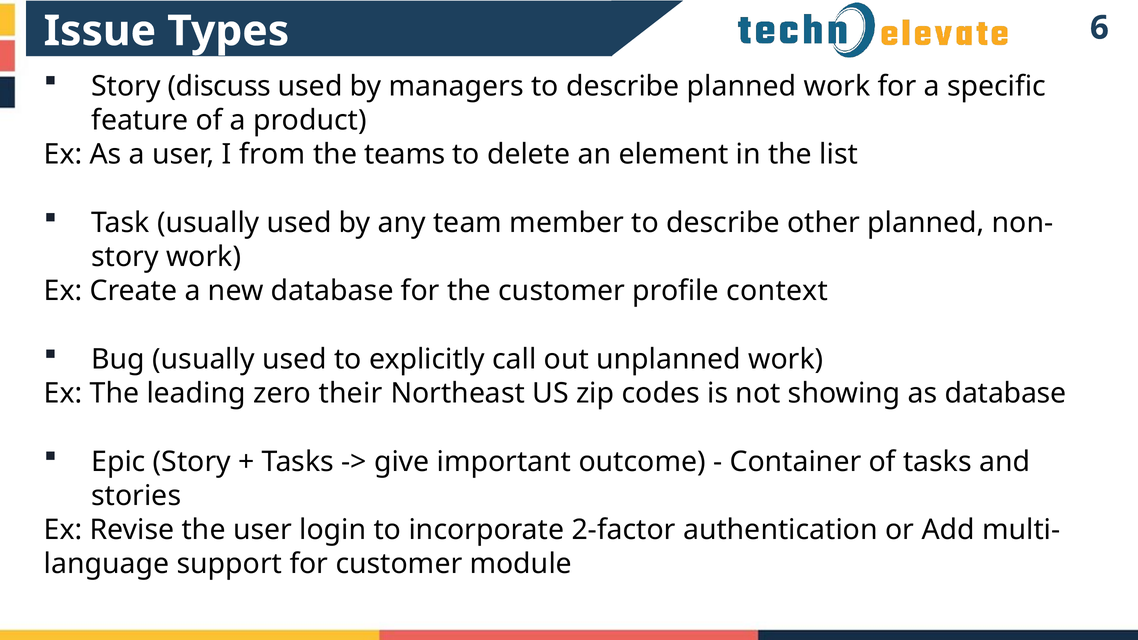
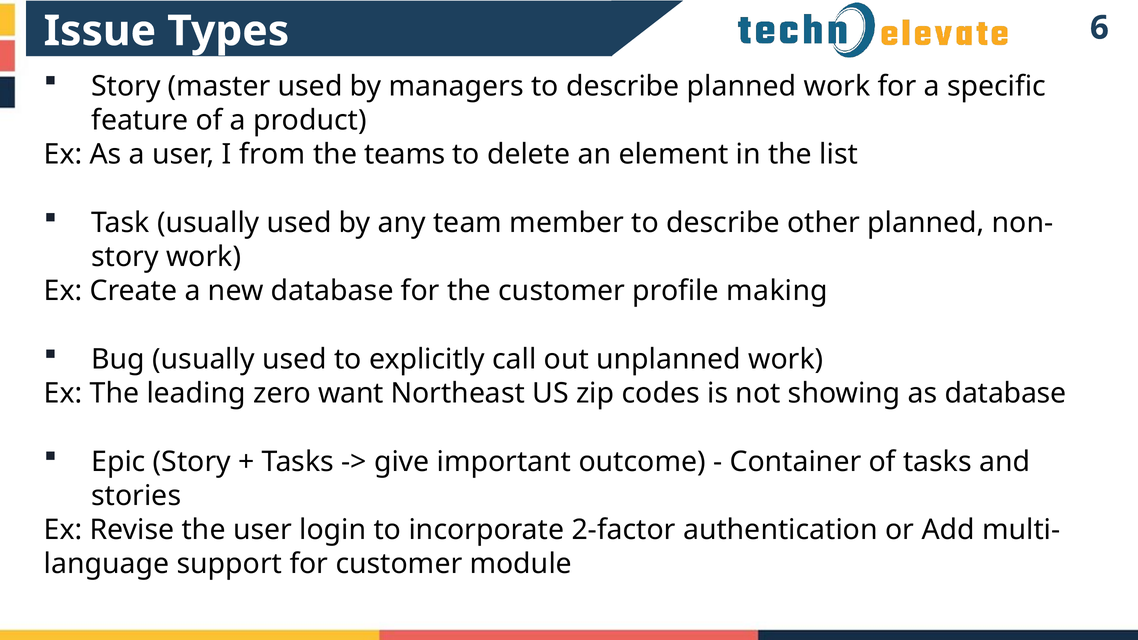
discuss: discuss -> master
context: context -> making
their: their -> want
